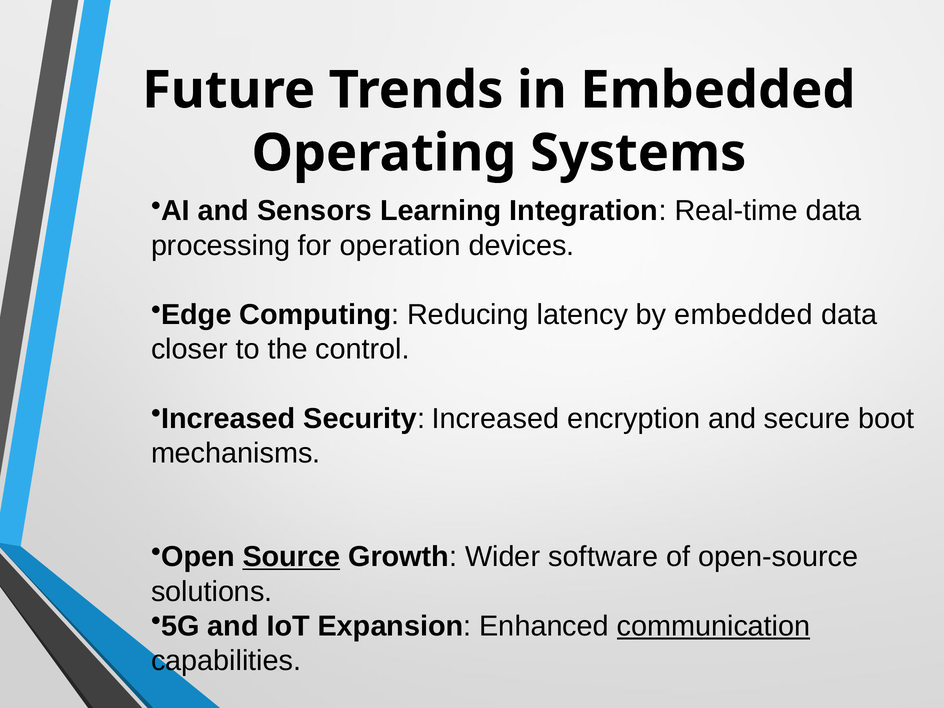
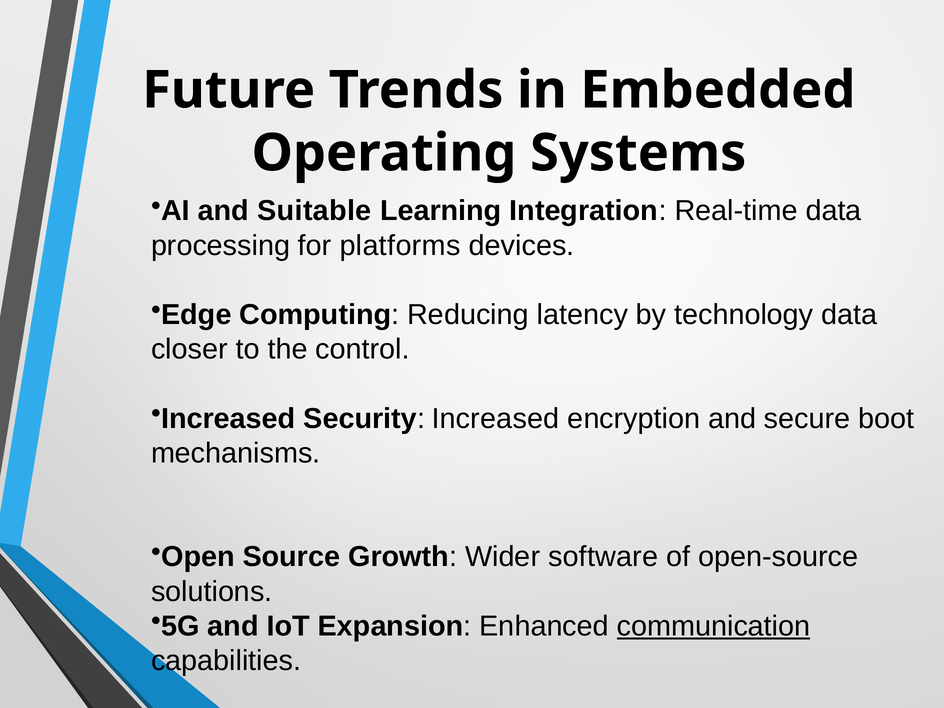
Sensors: Sensors -> Suitable
operation: operation -> platforms
by embedded: embedded -> technology
Source underline: present -> none
